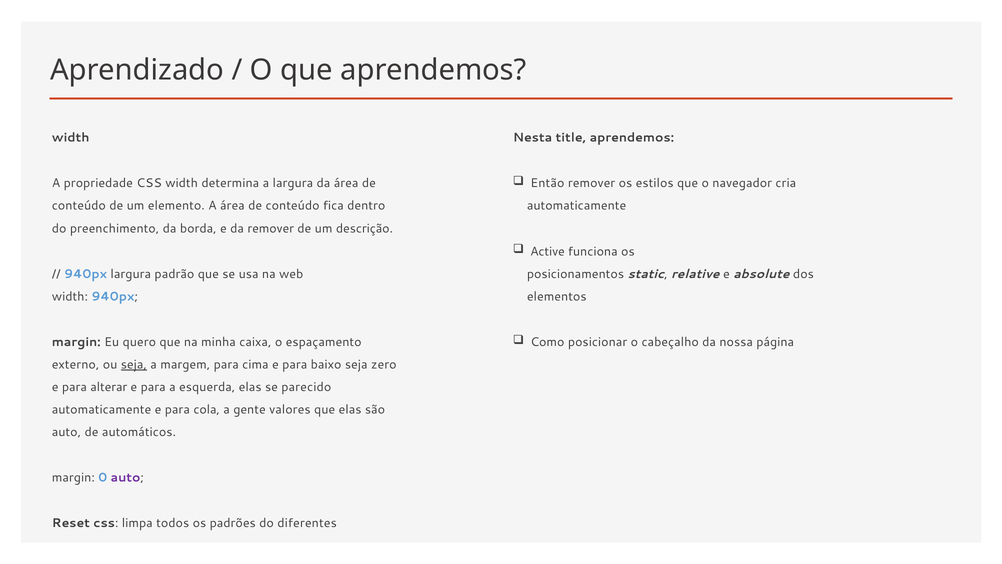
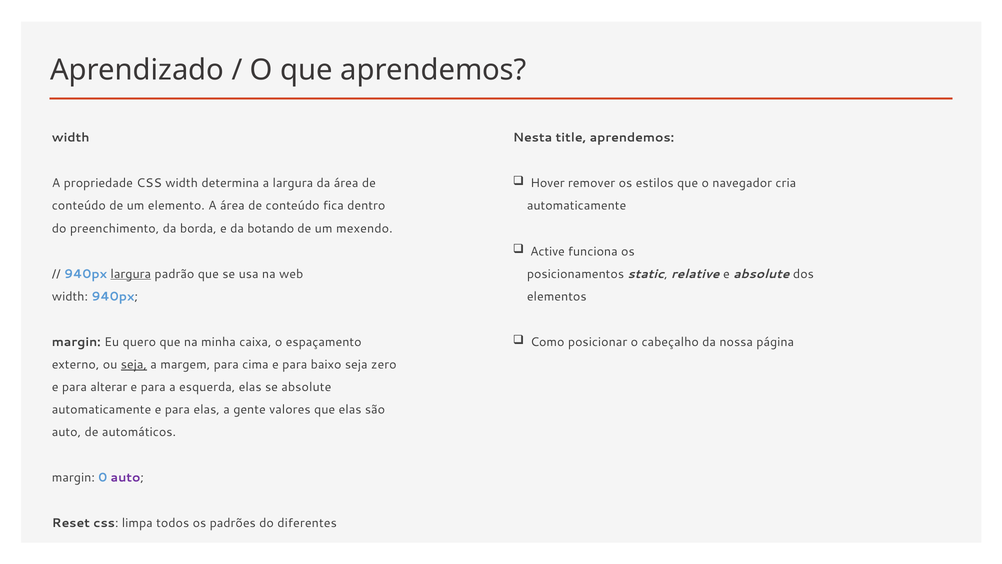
Então: Então -> Hover
da remover: remover -> botando
descrição: descrição -> mexendo
largura at (131, 274) underline: none -> present
se parecido: parecido -> absolute
para cola: cola -> elas
